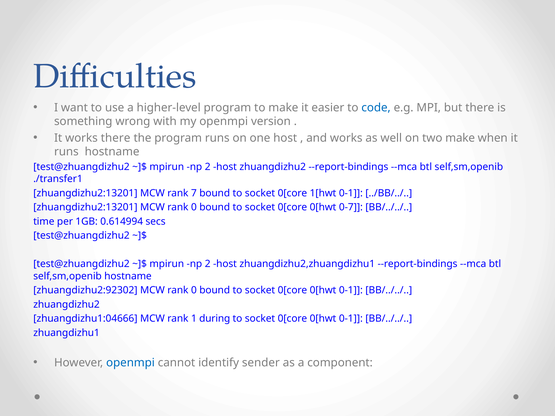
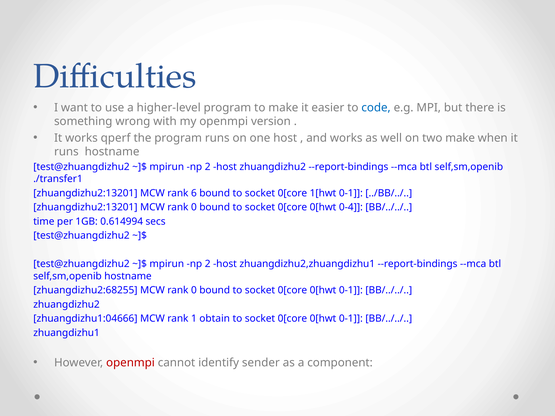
works there: there -> qperf
7: 7 -> 6
0-7: 0-7 -> 0-4
zhuangdizhu2:92302: zhuangdizhu2:92302 -> zhuangdizhu2:68255
during: during -> obtain
openmpi at (130, 363) colour: blue -> red
